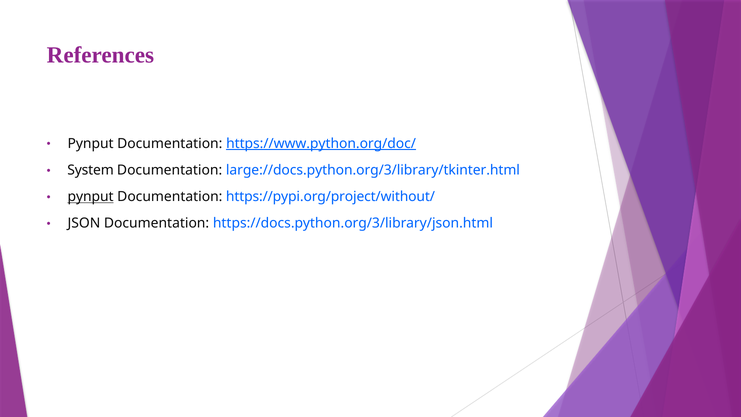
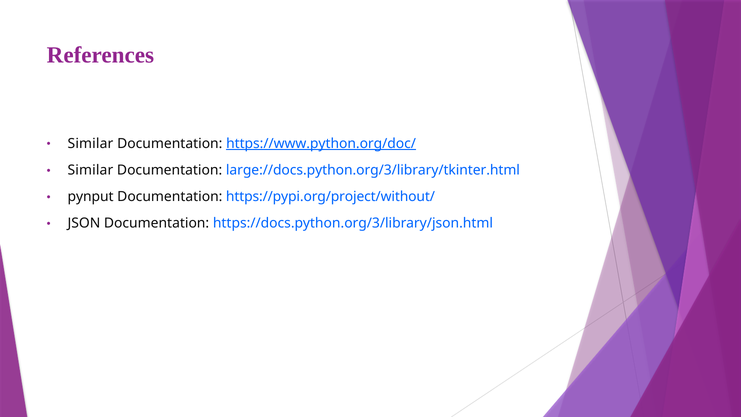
Pynput at (91, 143): Pynput -> Similar
System at (91, 170): System -> Similar
pynput at (91, 197) underline: present -> none
